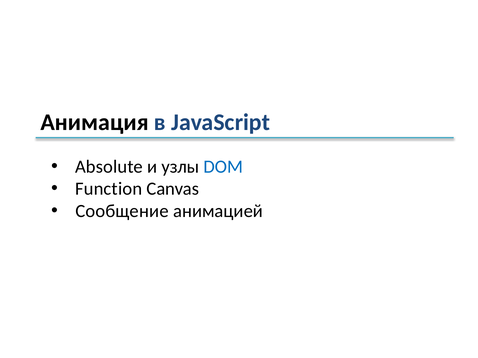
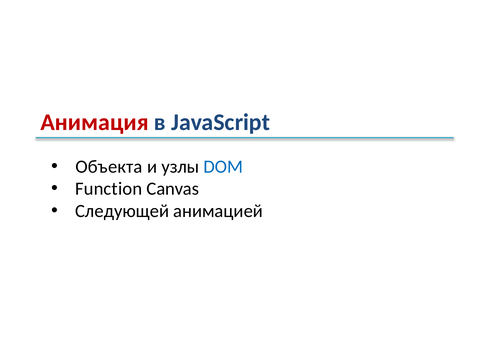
Анимация colour: black -> red
Absolute: Absolute -> Объекта
Сообщение: Сообщение -> Следующей
